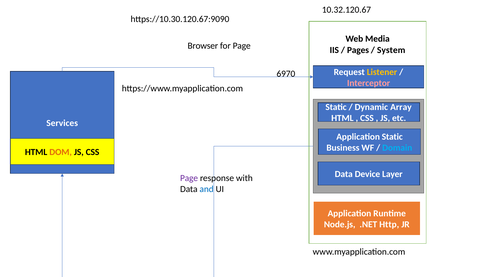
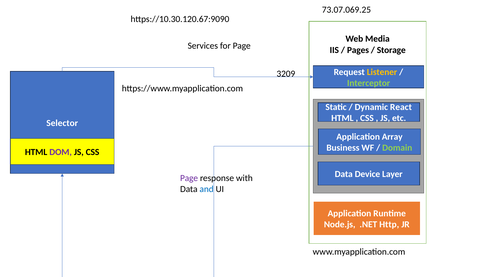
10.32.120.67: 10.32.120.67 -> 73.07.069.25
Browser: Browser -> Services
System: System -> Storage
6970: 6970 -> 3209
Interceptor colour: pink -> light green
Array: Array -> React
Services: Services -> Selector
Application Static: Static -> Array
Domain colour: light blue -> light green
DOM colour: orange -> purple
